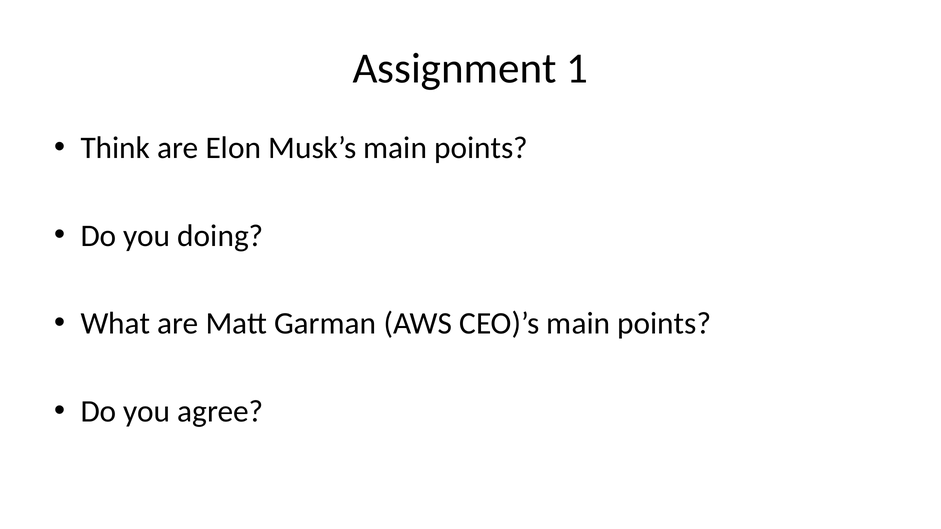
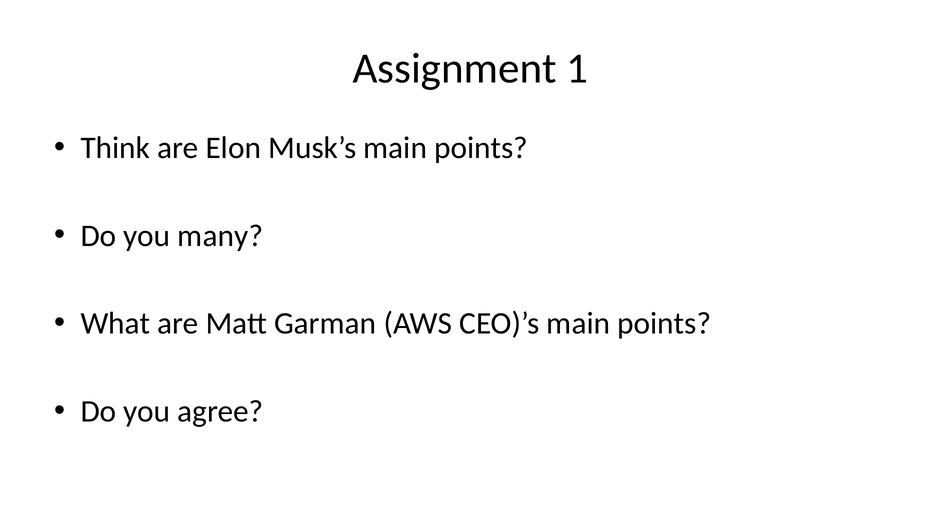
doing: doing -> many
